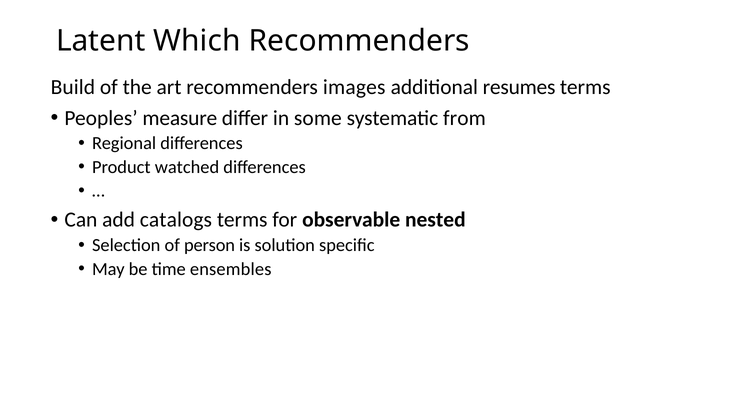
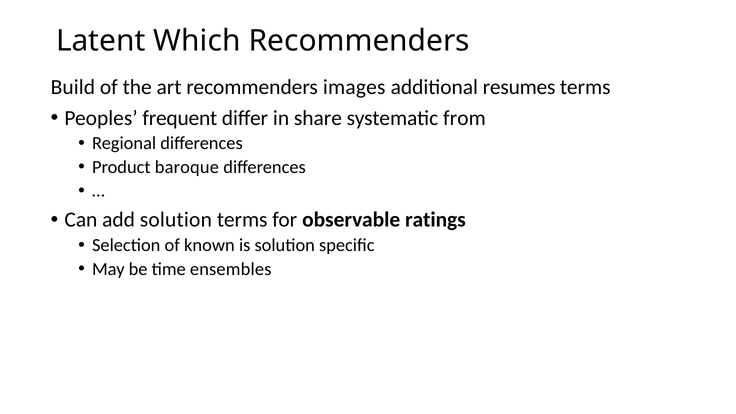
measure: measure -> frequent
some: some -> share
watched: watched -> baroque
add catalogs: catalogs -> solution
nested: nested -> ratings
person: person -> known
